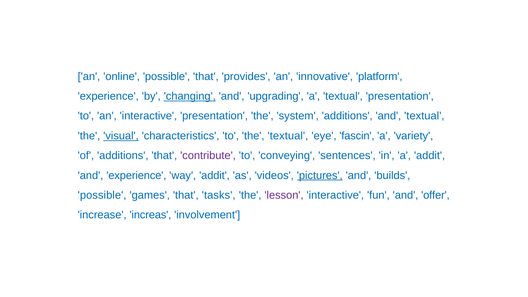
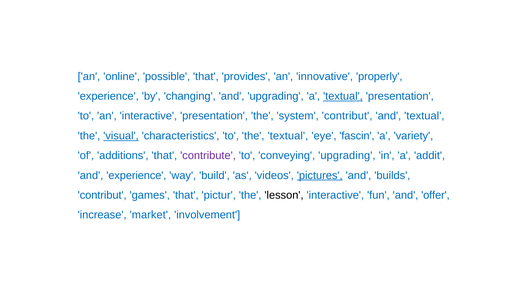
platform: platform -> properly
changing underline: present -> none
textual at (343, 96) underline: none -> present
system additions: additions -> contribut
conveying sentences: sentences -> upgrading
way addit: addit -> build
possible at (102, 195): possible -> contribut
tasks: tasks -> pictur
lesson colour: purple -> black
increas: increas -> market
